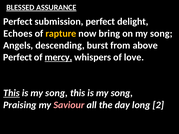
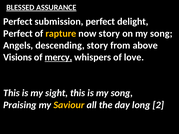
Echoes at (18, 34): Echoes -> Perfect
now bring: bring -> story
descending burst: burst -> story
Perfect at (18, 57): Perfect -> Visions
This at (11, 93) underline: present -> none
song at (57, 93): song -> sight
Saviour colour: pink -> yellow
